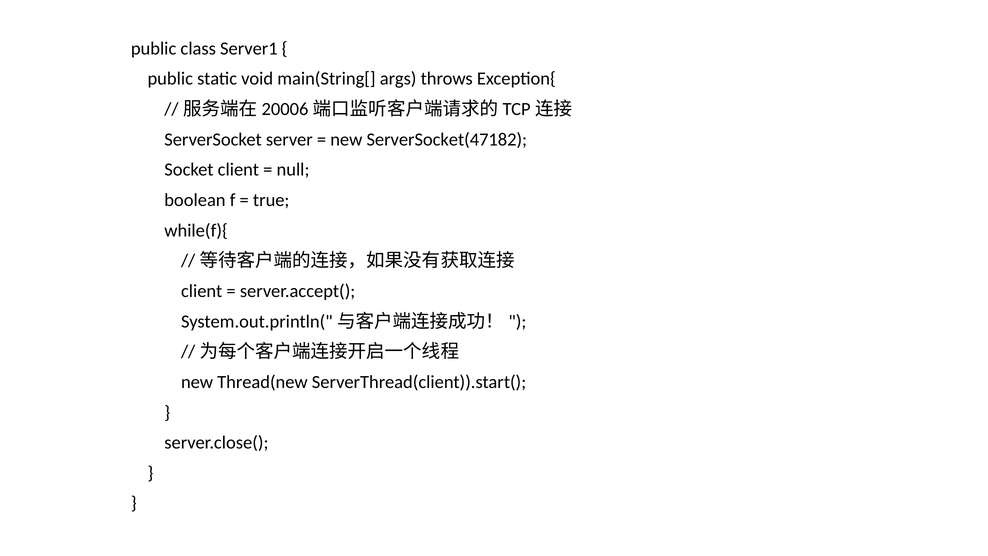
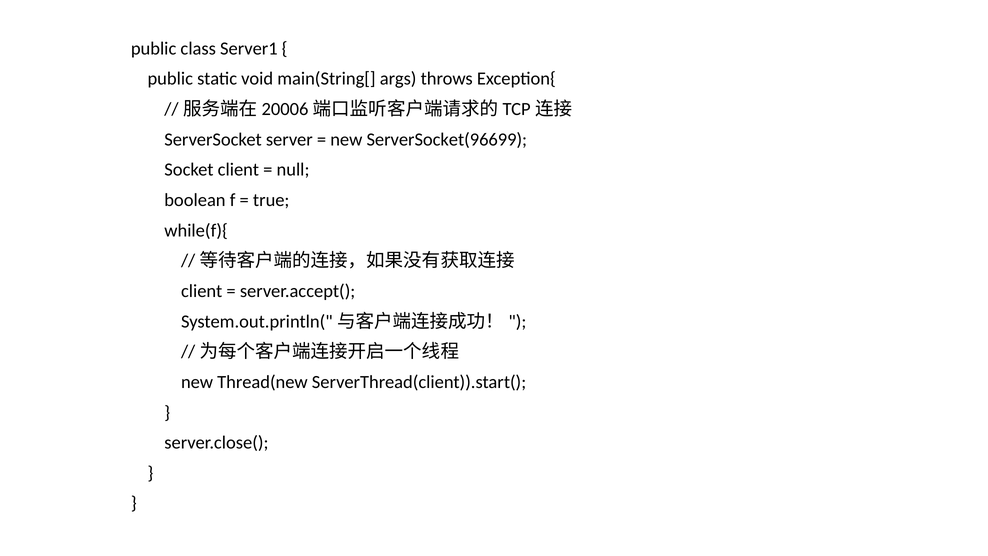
ServerSocket(47182: ServerSocket(47182 -> ServerSocket(96699
